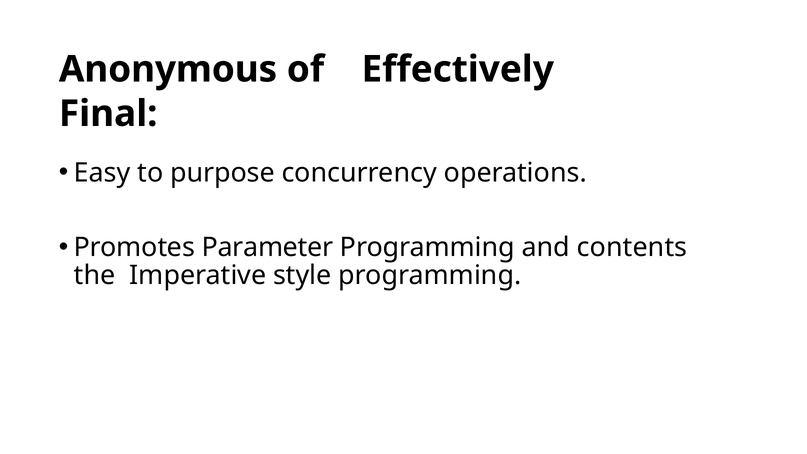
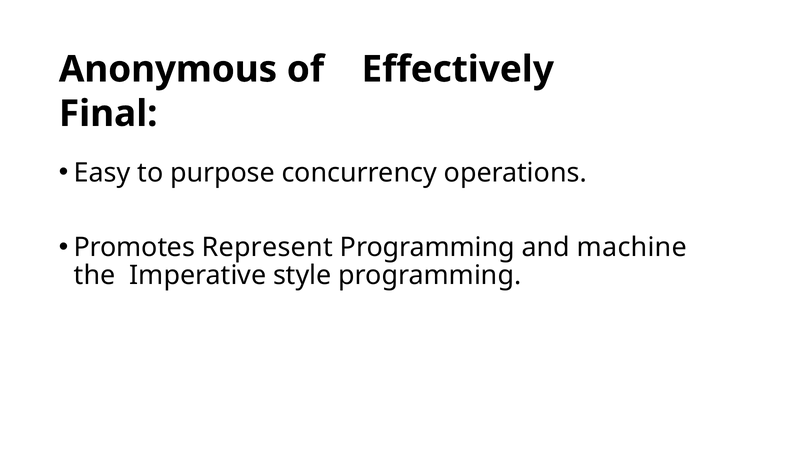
Parameter: Parameter -> Represent
contents: contents -> machine
